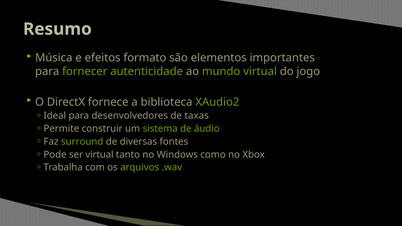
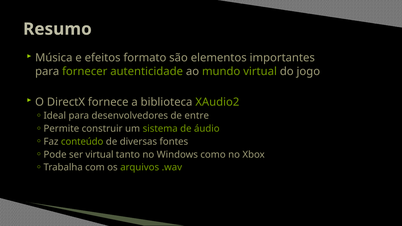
taxas: taxas -> entre
surround: surround -> conteúdo
